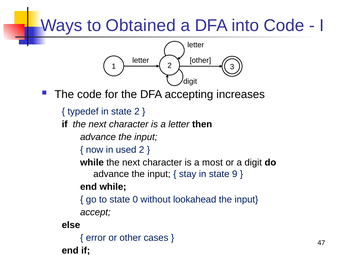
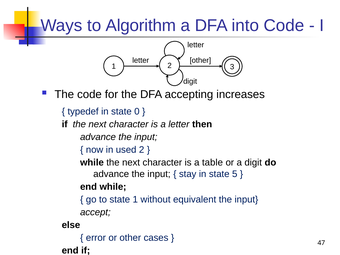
Obtained: Obtained -> Algorithm
state 2: 2 -> 0
most: most -> table
9: 9 -> 5
state 0: 0 -> 1
lookahead: lookahead -> equivalent
